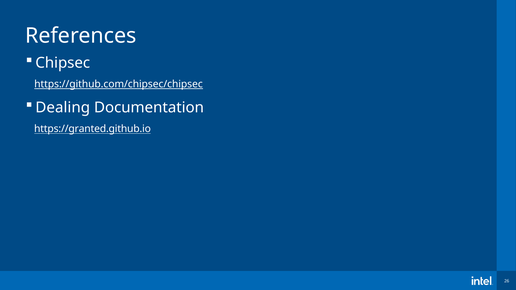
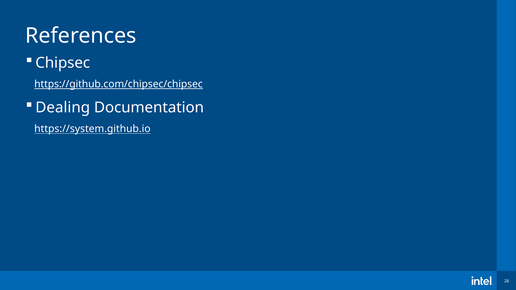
https://granted.github.io: https://granted.github.io -> https://system.github.io
